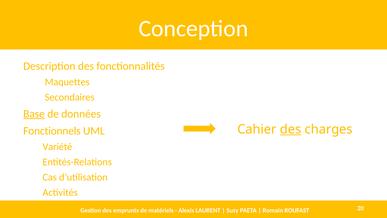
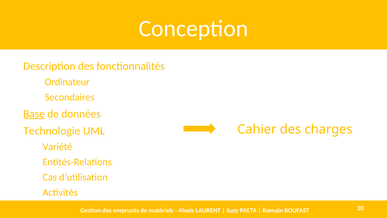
Maquettes: Maquettes -> Ordinateur
des at (291, 129) underline: present -> none
Fonctionnels: Fonctionnels -> Technologie
